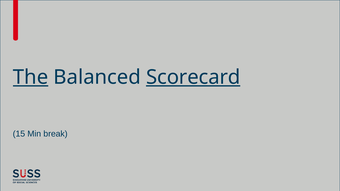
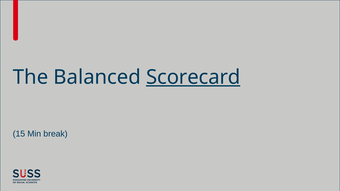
The underline: present -> none
